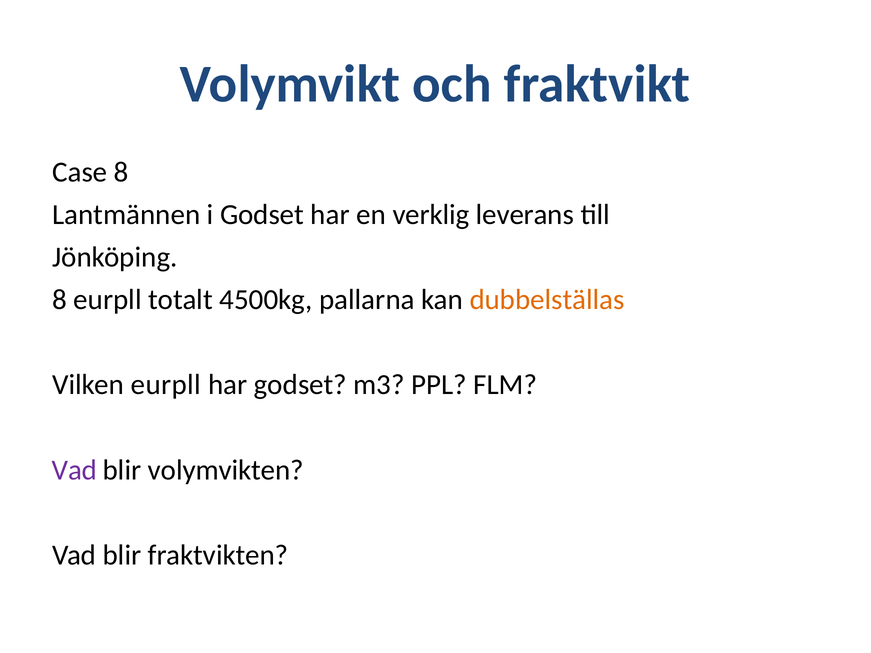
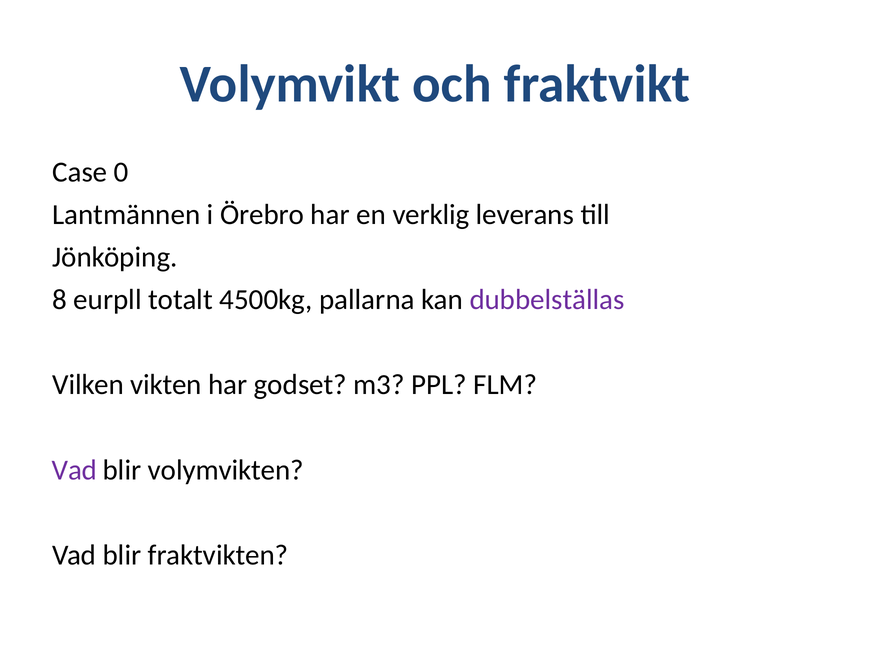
Case 8: 8 -> 0
i Godset: Godset -> Örebro
dubbelställas colour: orange -> purple
Vilken eurpll: eurpll -> vikten
